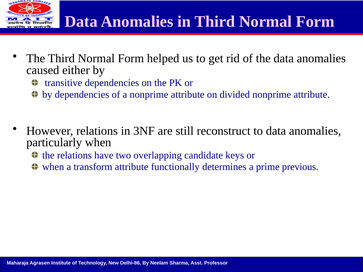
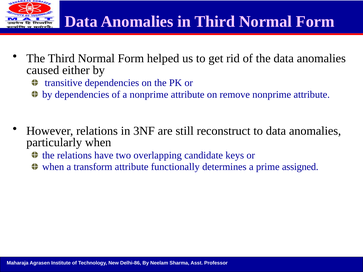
divided: divided -> remove
previous: previous -> assigned
